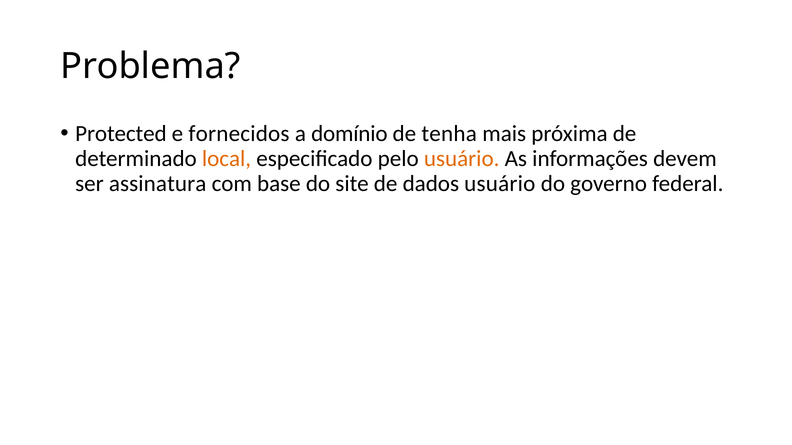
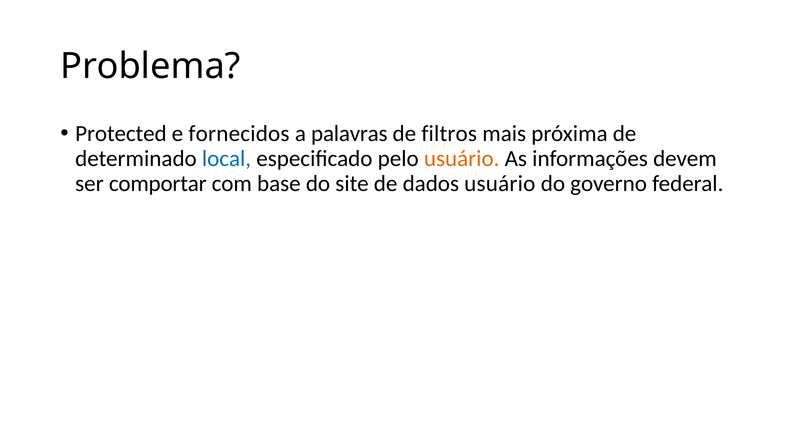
domínio: domínio -> palavras
tenha: tenha -> filtros
local colour: orange -> blue
assinatura: assinatura -> comportar
